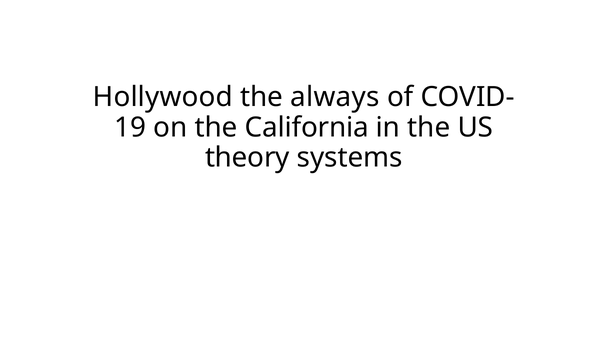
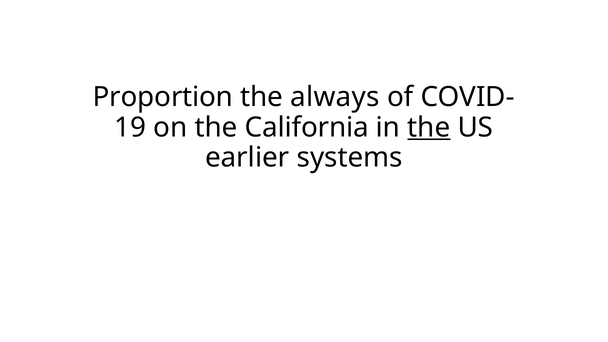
Hollywood: Hollywood -> Proportion
the at (429, 127) underline: none -> present
theory: theory -> earlier
